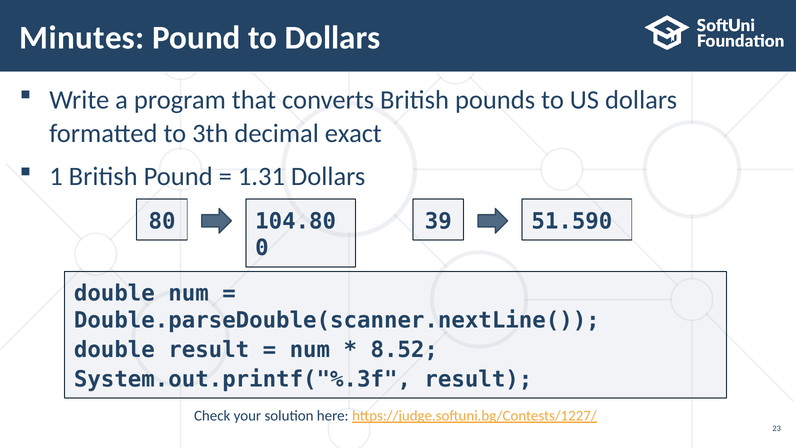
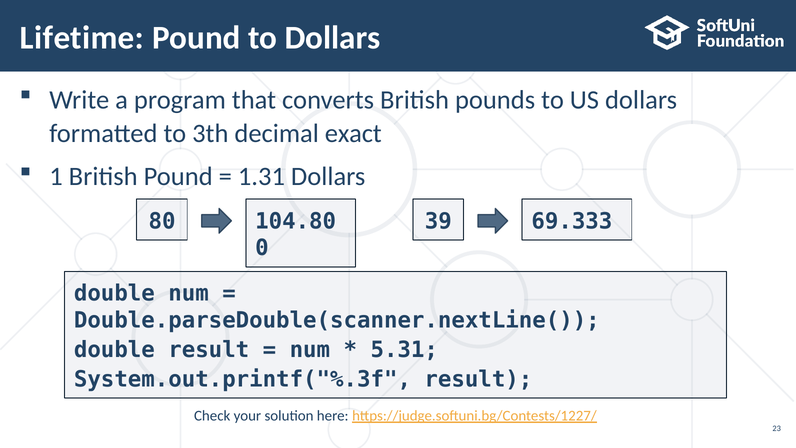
Minutes: Minutes -> Lifetime
51.590: 51.590 -> 69.333
8.52: 8.52 -> 5.31
